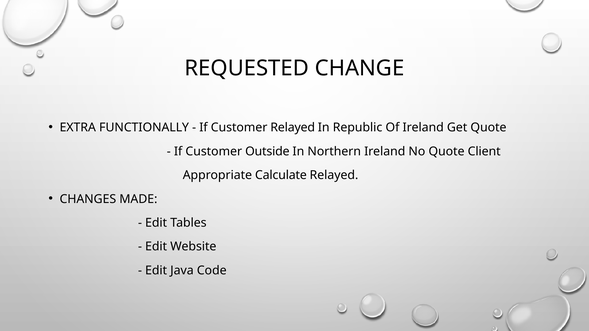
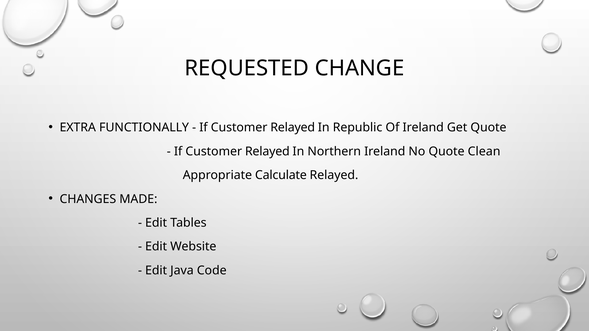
Outside at (267, 152): Outside -> Relayed
Client: Client -> Clean
